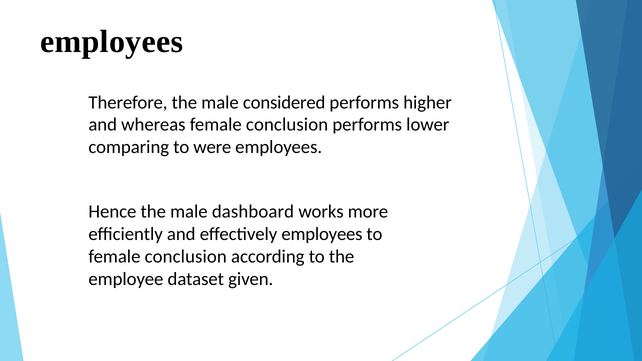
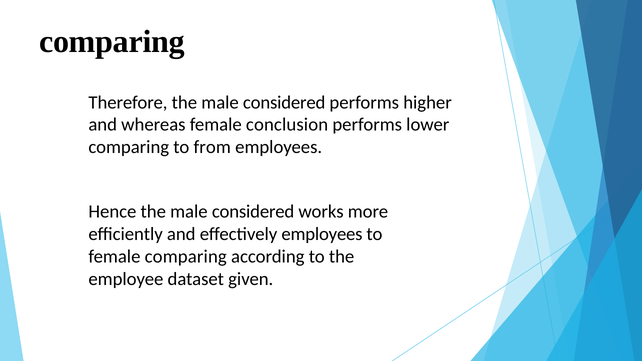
employees at (112, 42): employees -> comparing
were: were -> from
Hence the male dashboard: dashboard -> considered
conclusion at (186, 257): conclusion -> comparing
